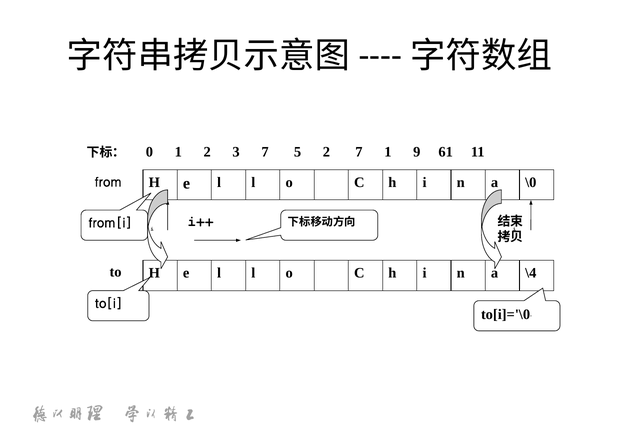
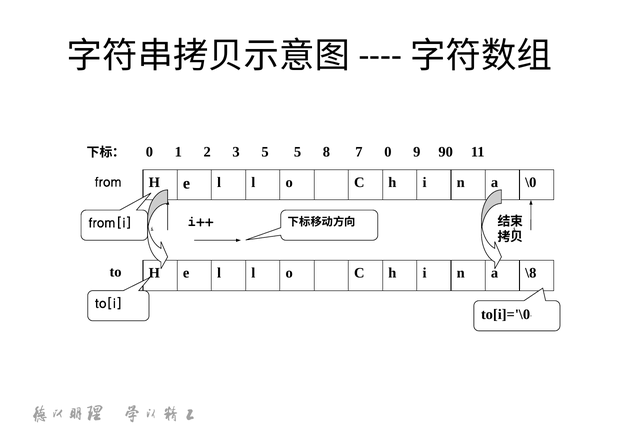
3 7: 7 -> 5
5 2: 2 -> 8
7 1: 1 -> 0
61: 61 -> 90
\4: \4 -> \8
